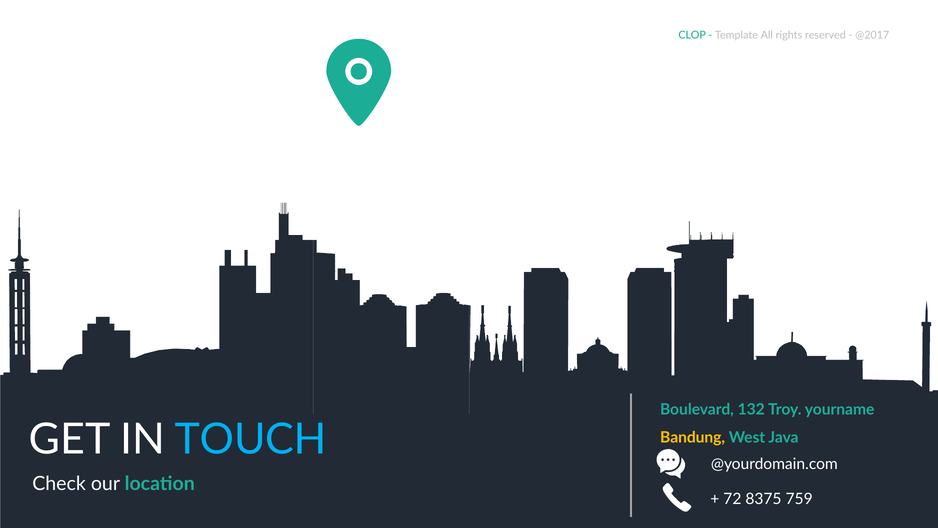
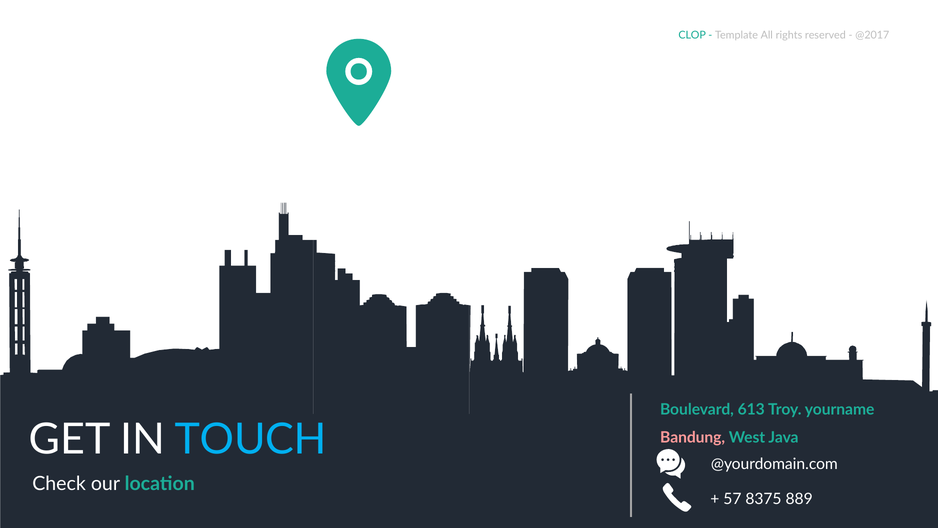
132: 132 -> 613
Bandung colour: yellow -> pink
72: 72 -> 57
759: 759 -> 889
